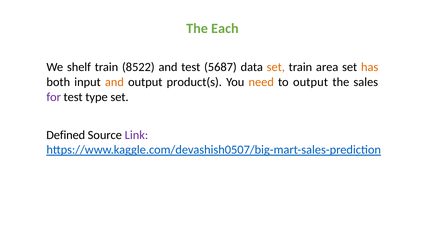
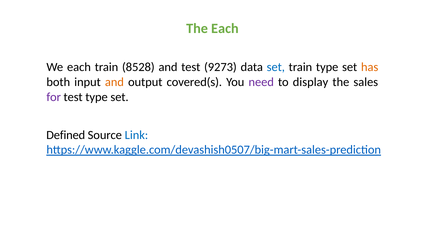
We shelf: shelf -> each
8522: 8522 -> 8528
5687: 5687 -> 9273
set at (276, 67) colour: orange -> blue
train area: area -> type
product(s: product(s -> covered(s
need colour: orange -> purple
to output: output -> display
Link colour: purple -> blue
